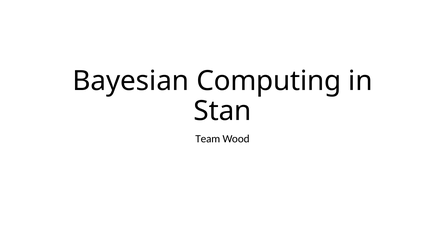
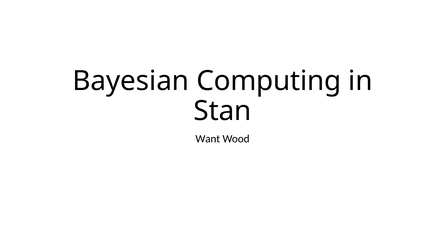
Team: Team -> Want
